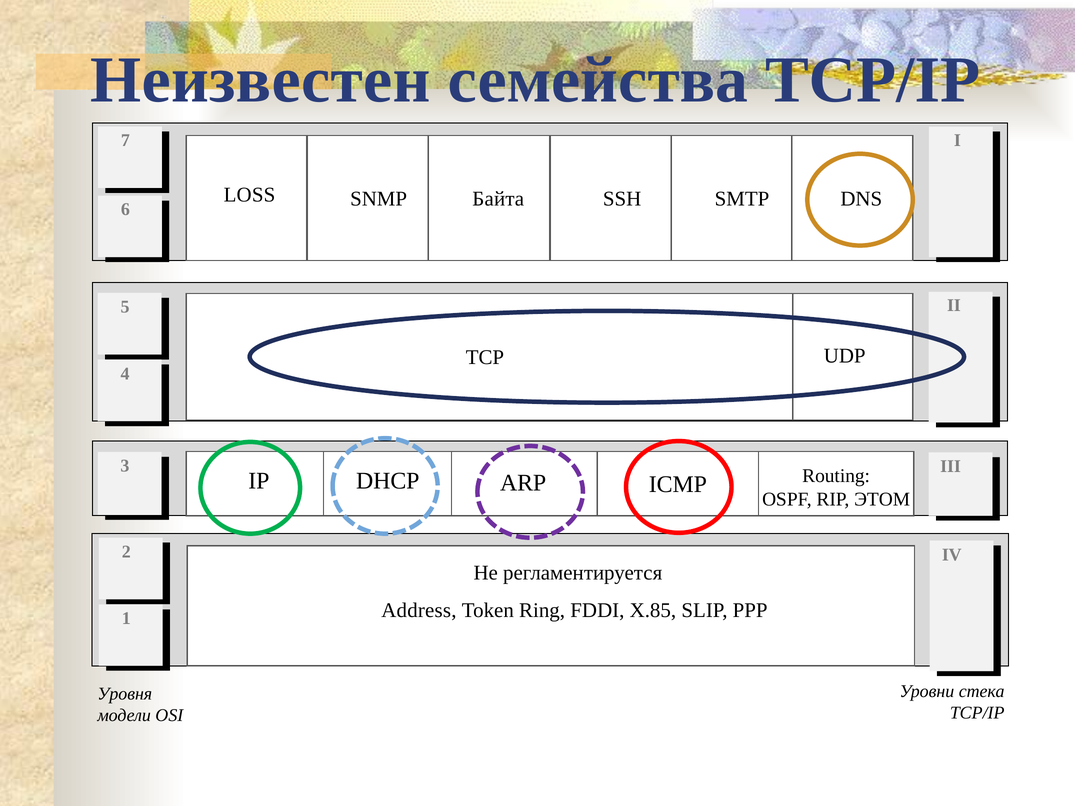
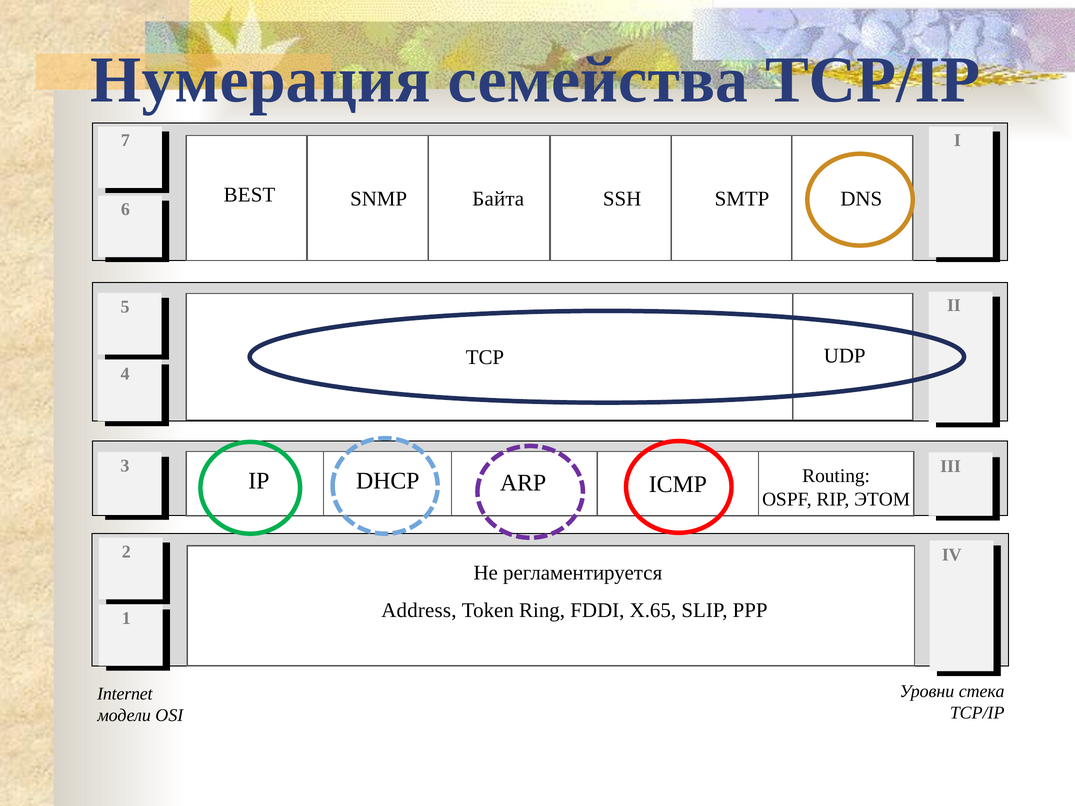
Неизвестен: Неизвестен -> Нумерация
LOSS: LOSS -> BEST
X.85: X.85 -> X.65
Уровня: Уровня -> Internet
